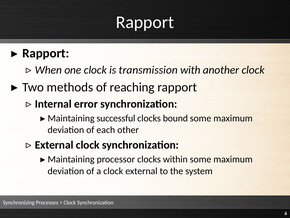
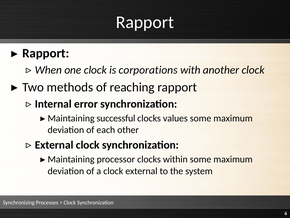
transmission: transmission -> corporations
bound: bound -> values
